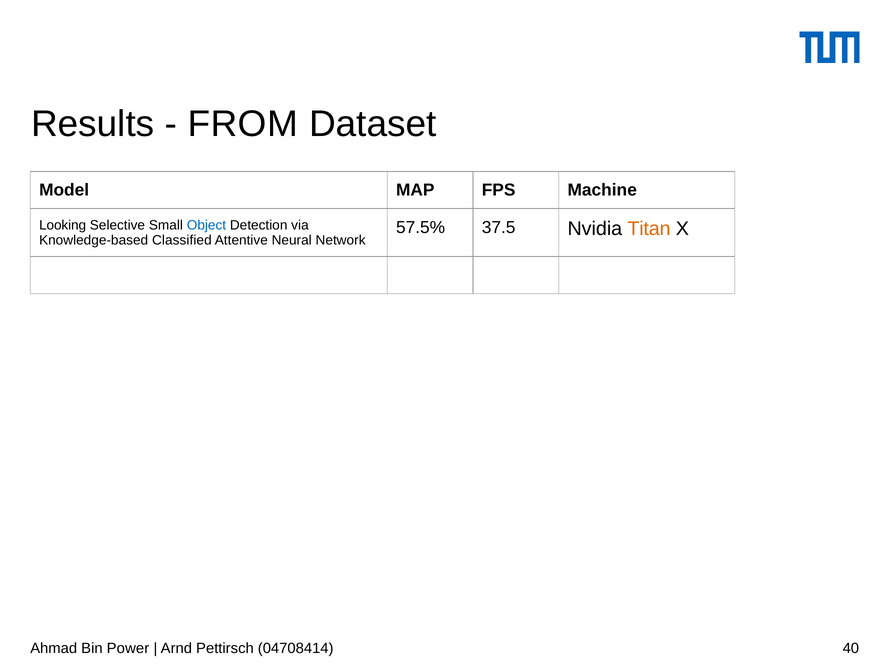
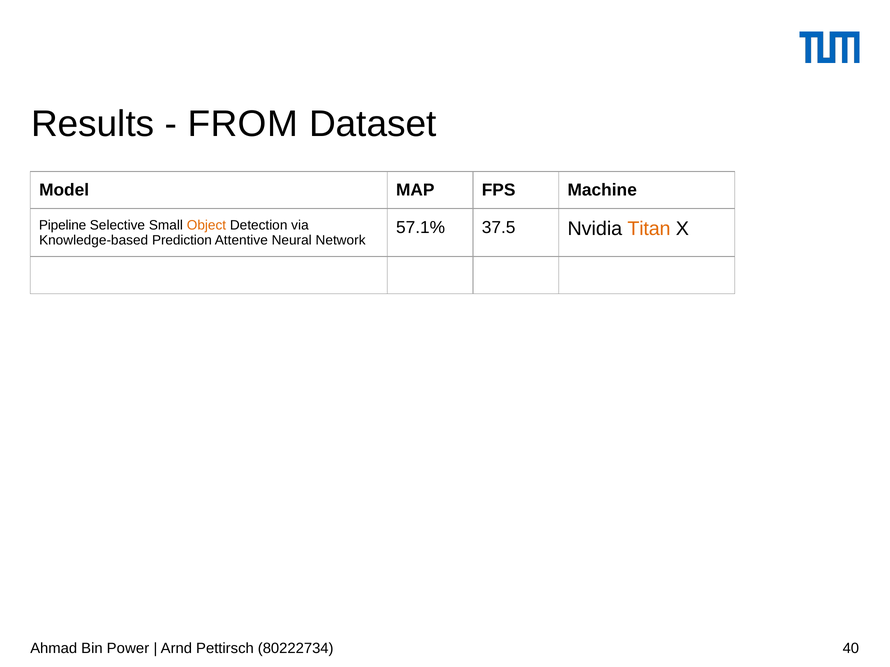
Looking: Looking -> Pipeline
Object colour: blue -> orange
57.5%: 57.5% -> 57.1%
Classified: Classified -> Prediction
04708414: 04708414 -> 80222734
